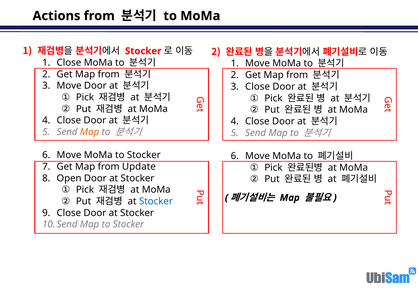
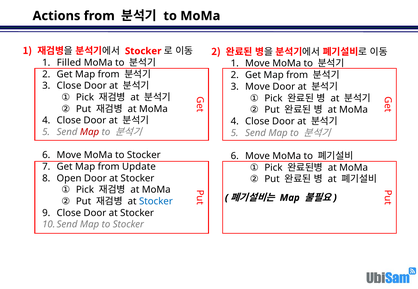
Close at (69, 63): Close -> Filled
Move at (69, 86): Move -> Close
Close at (258, 87): Close -> Move
Map at (90, 132) colour: orange -> red
